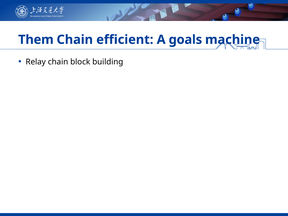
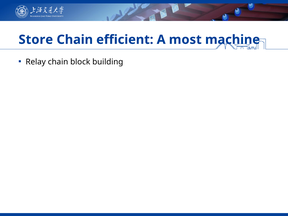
Them: Them -> Store
goals: goals -> most
